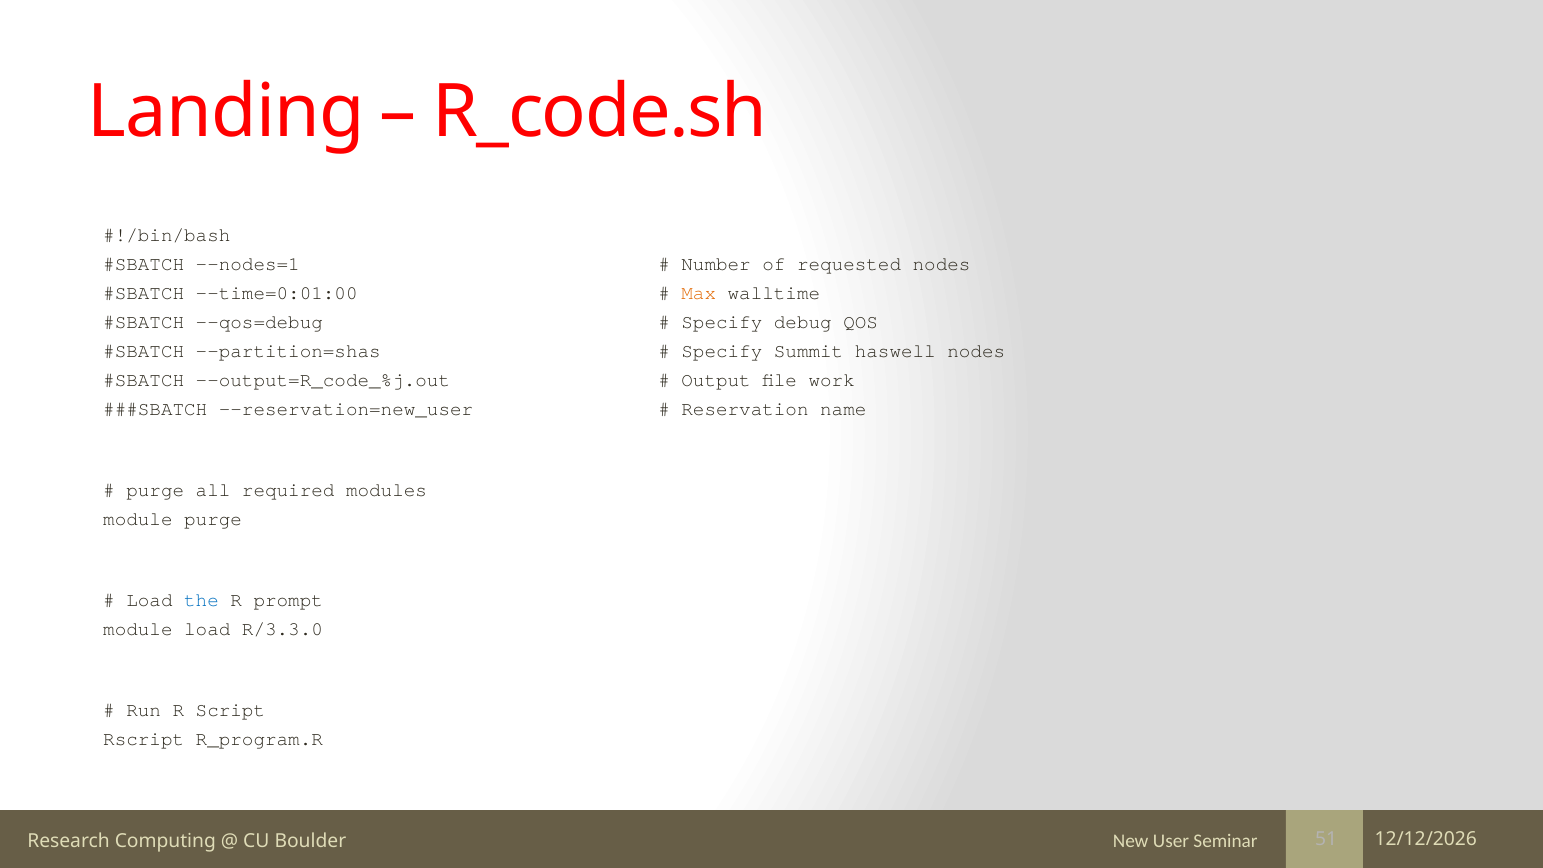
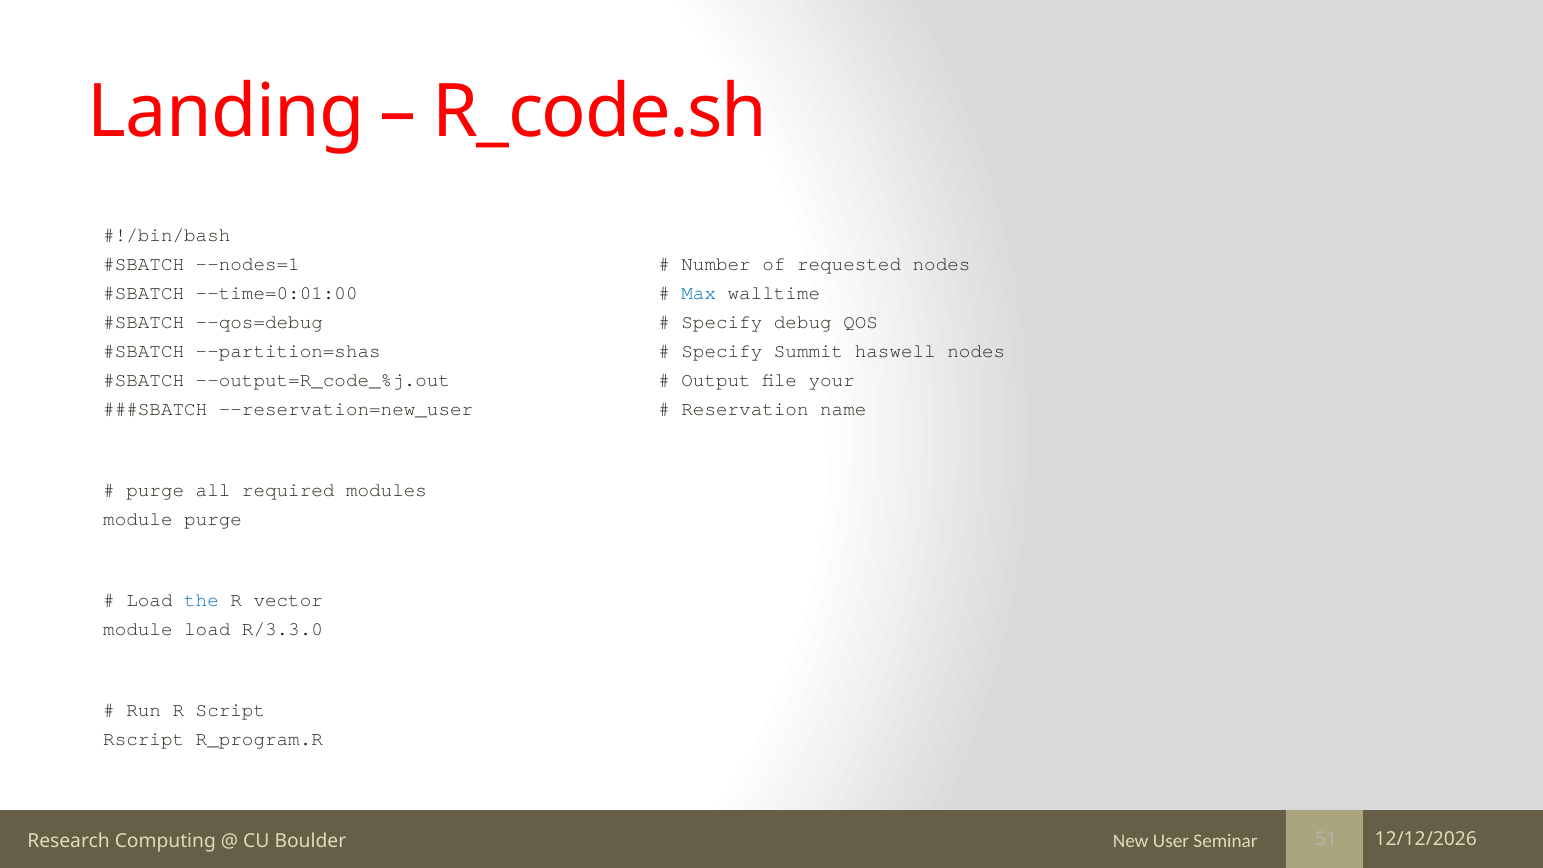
Max colour: orange -> blue
work: work -> your
prompt: prompt -> vector
